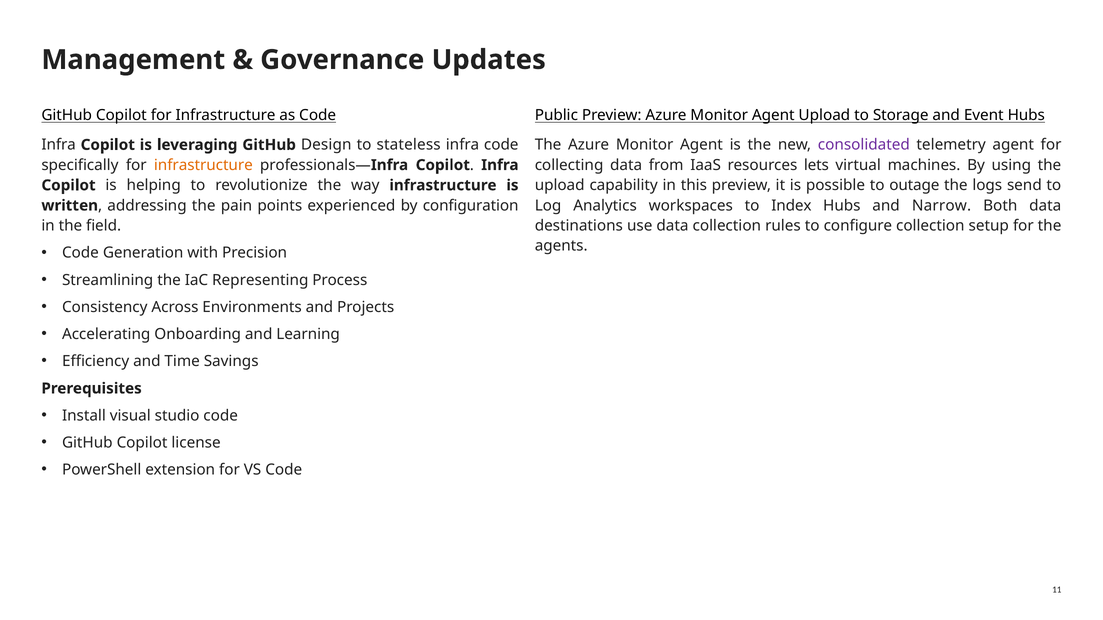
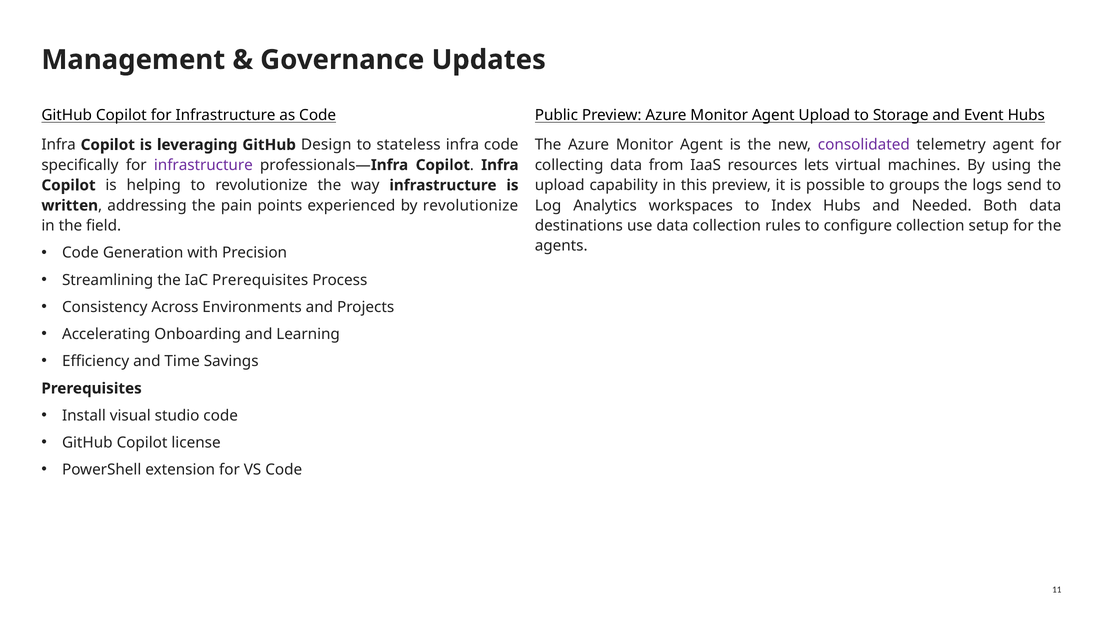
infrastructure at (203, 165) colour: orange -> purple
outage: outage -> groups
by configuration: configuration -> revolutionize
Narrow: Narrow -> Needed
IaC Representing: Representing -> Prerequisites
